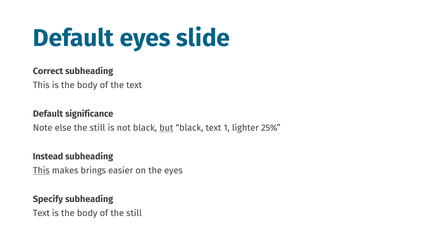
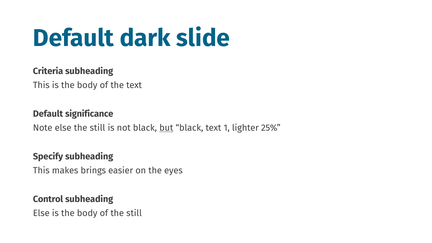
Default eyes: eyes -> dark
Correct: Correct -> Criteria
Instead: Instead -> Specify
This at (41, 171) underline: present -> none
Specify: Specify -> Control
Text at (41, 213): Text -> Else
